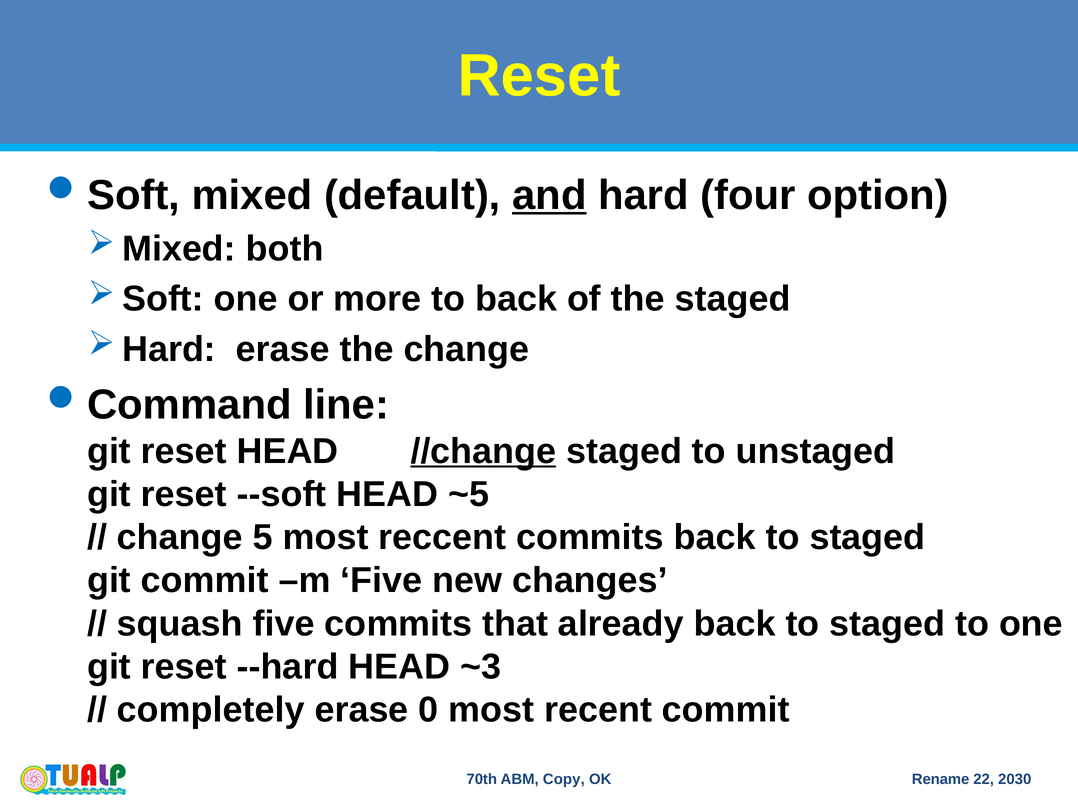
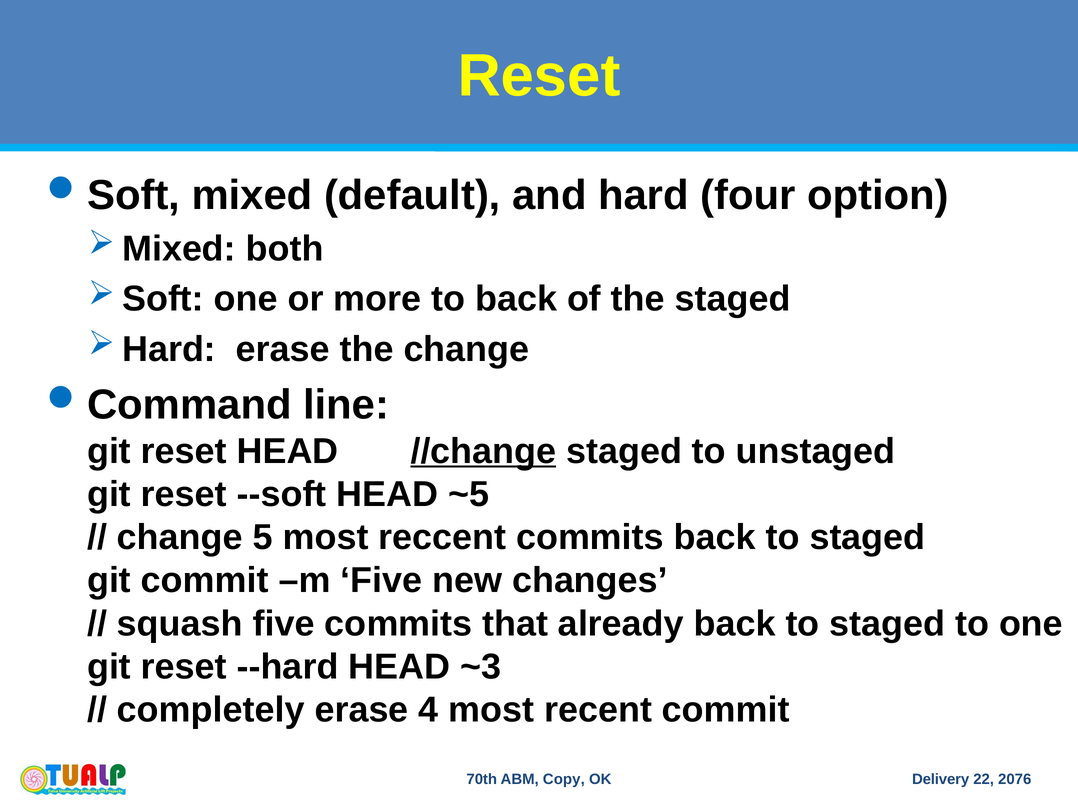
and underline: present -> none
0: 0 -> 4
Rename: Rename -> Delivery
2030: 2030 -> 2076
